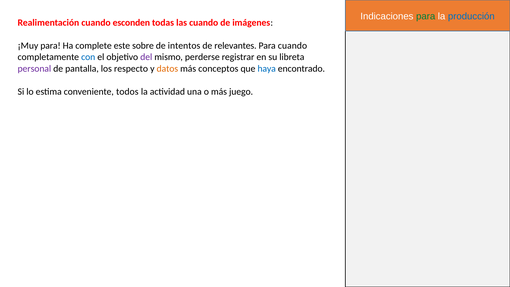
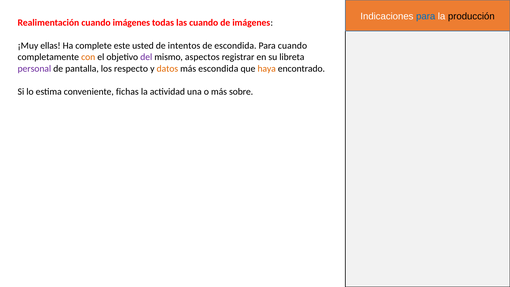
para at (426, 16) colour: green -> blue
producción colour: blue -> black
cuando esconden: esconden -> imágenes
¡Muy para: para -> ellas
sobre: sobre -> usted
de relevantes: relevantes -> escondida
con colour: blue -> orange
perderse: perderse -> aspectos
más conceptos: conceptos -> escondida
haya colour: blue -> orange
todos: todos -> fichas
juego: juego -> sobre
